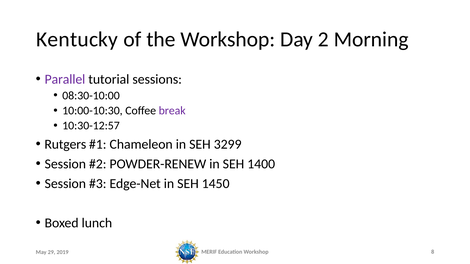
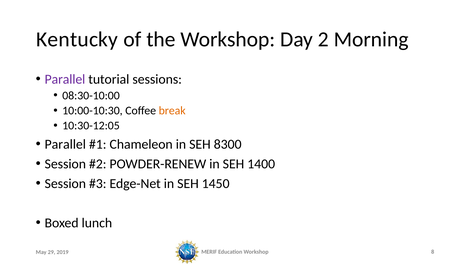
break colour: purple -> orange
10:30-12:57: 10:30-12:57 -> 10:30-12:05
Rutgers at (65, 144): Rutgers -> Parallel
3299: 3299 -> 8300
